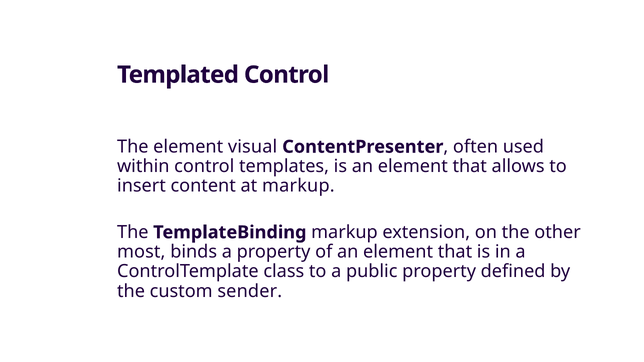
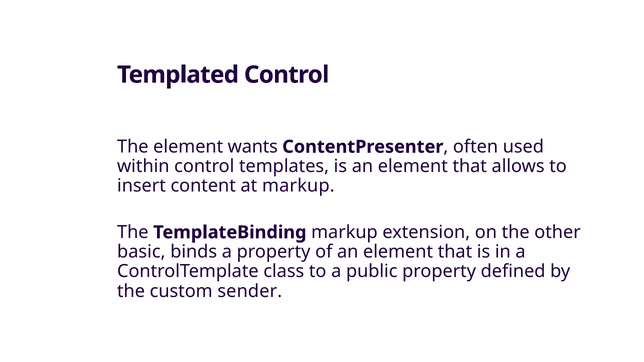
visual: visual -> wants
most: most -> basic
